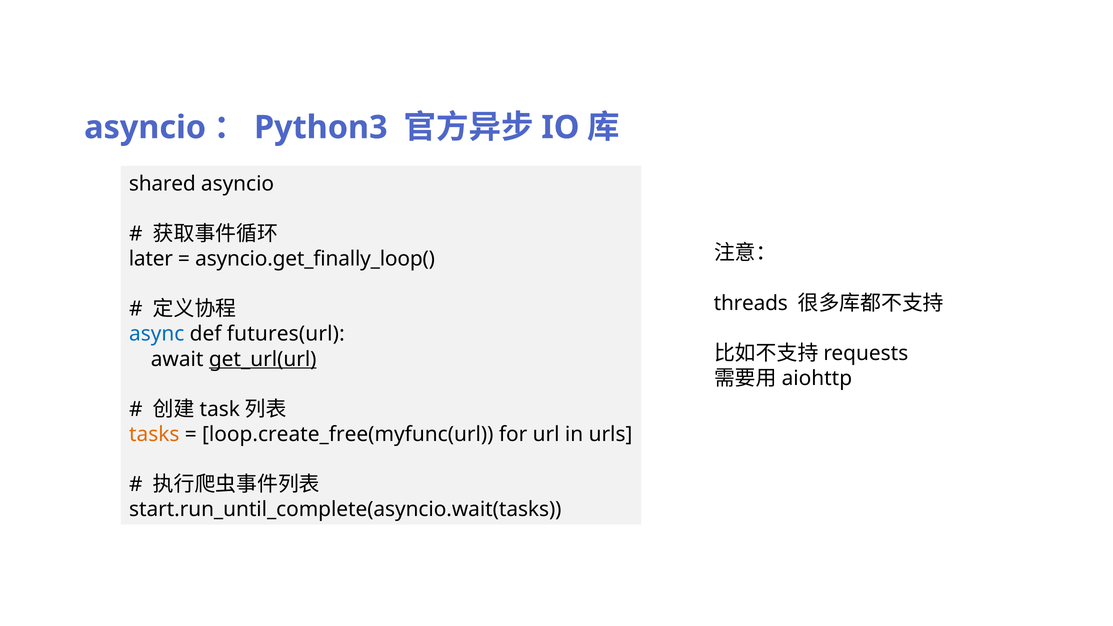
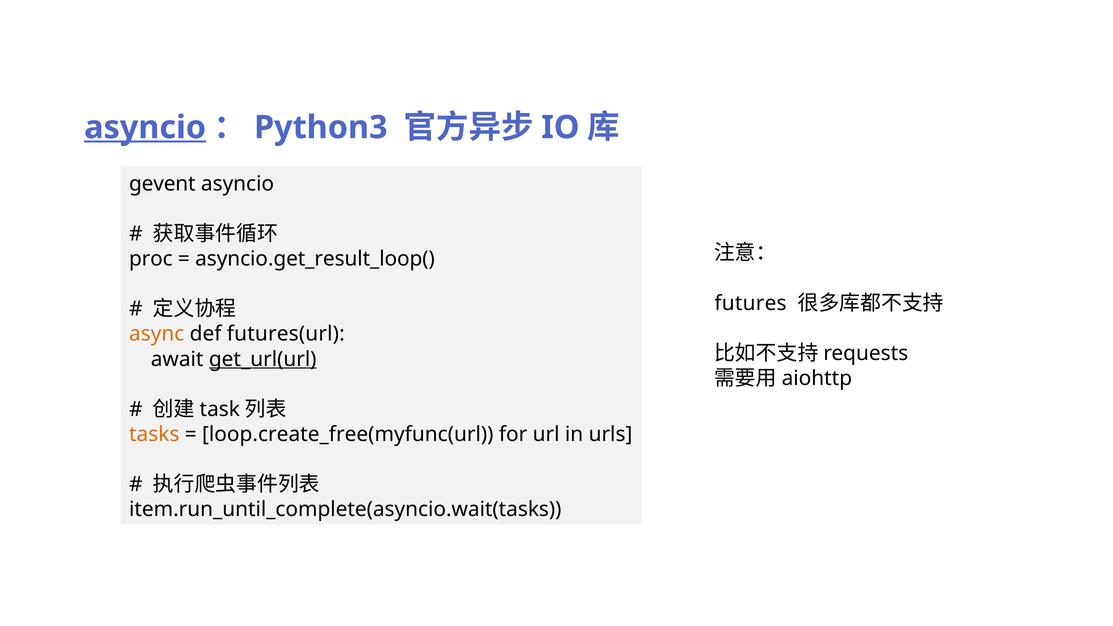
asyncio at (145, 127) underline: none -> present
shared: shared -> gevent
later: later -> proc
asyncio.get_finally_loop(: asyncio.get_finally_loop( -> asyncio.get_result_loop(
threads: threads -> futures
async colour: blue -> orange
start.run_until_complete(asyncio.wait(tasks: start.run_until_complete(asyncio.wait(tasks -> item.run_until_complete(asyncio.wait(tasks
